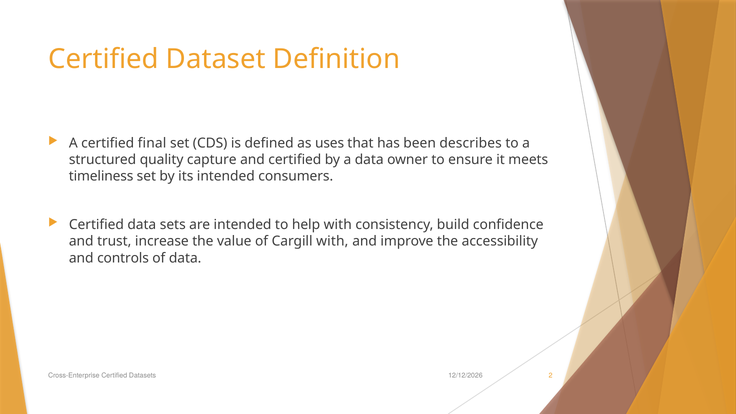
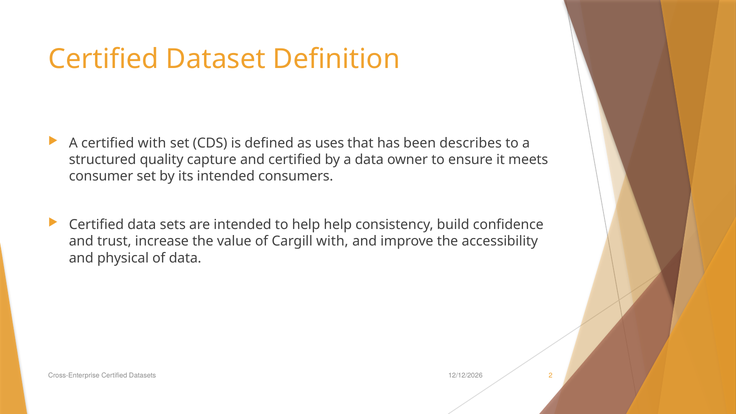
certified final: final -> with
timeliness: timeliness -> consumer
help with: with -> help
controls: controls -> physical
